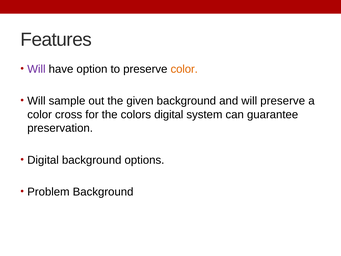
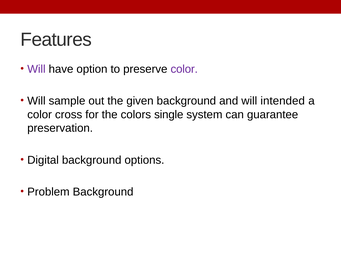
color at (184, 69) colour: orange -> purple
will preserve: preserve -> intended
colors digital: digital -> single
